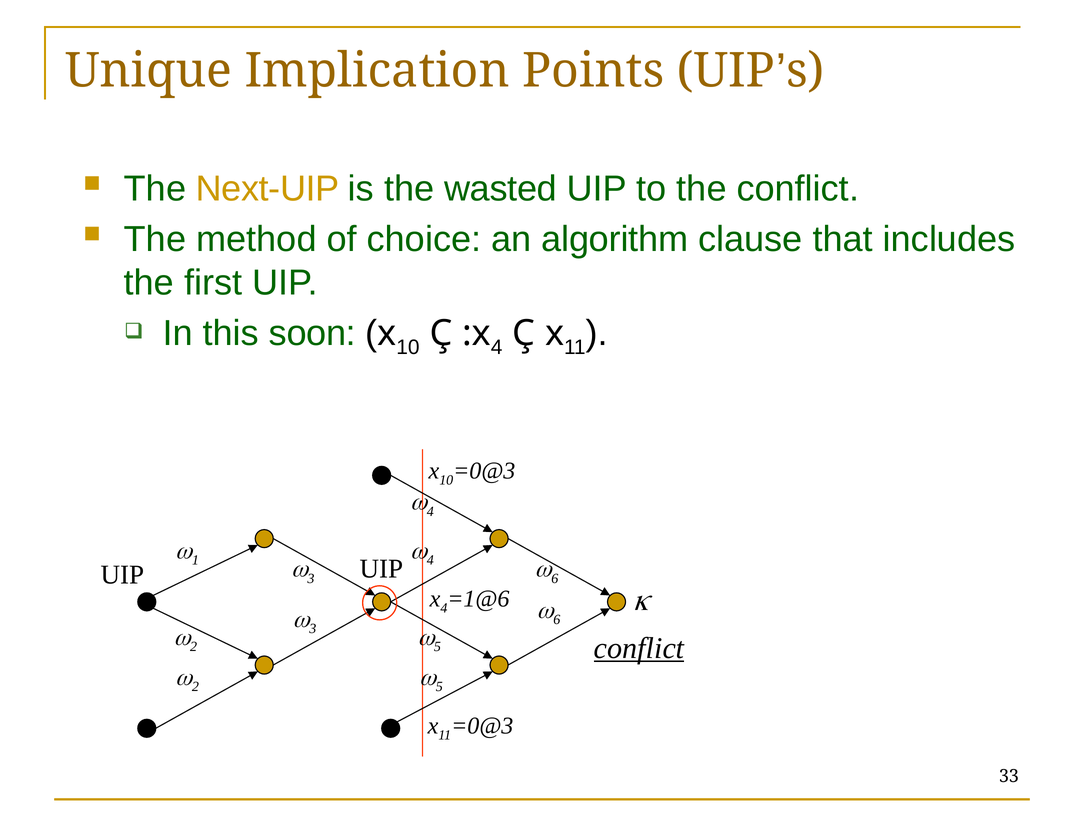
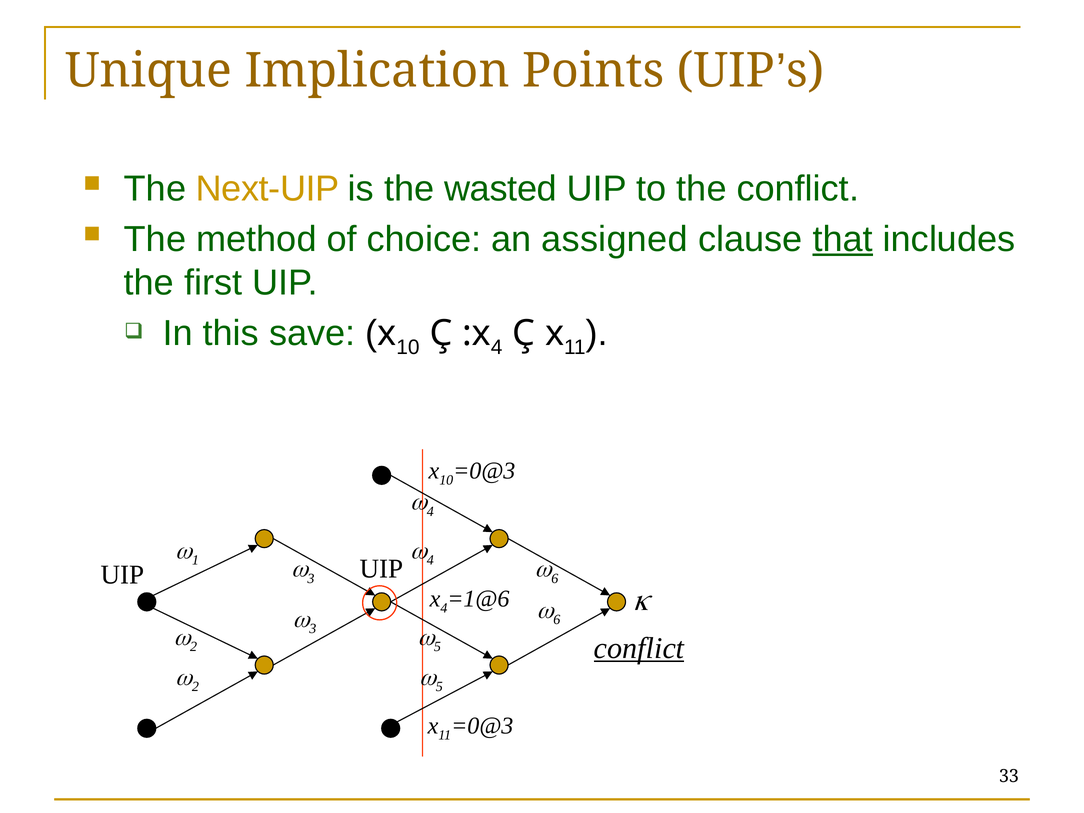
algorithm: algorithm -> assigned
that underline: none -> present
soon: soon -> save
